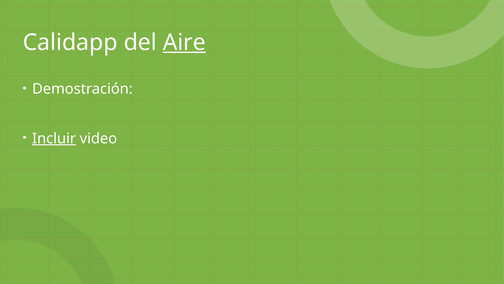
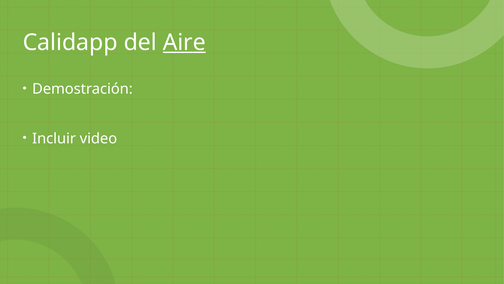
Incluir underline: present -> none
